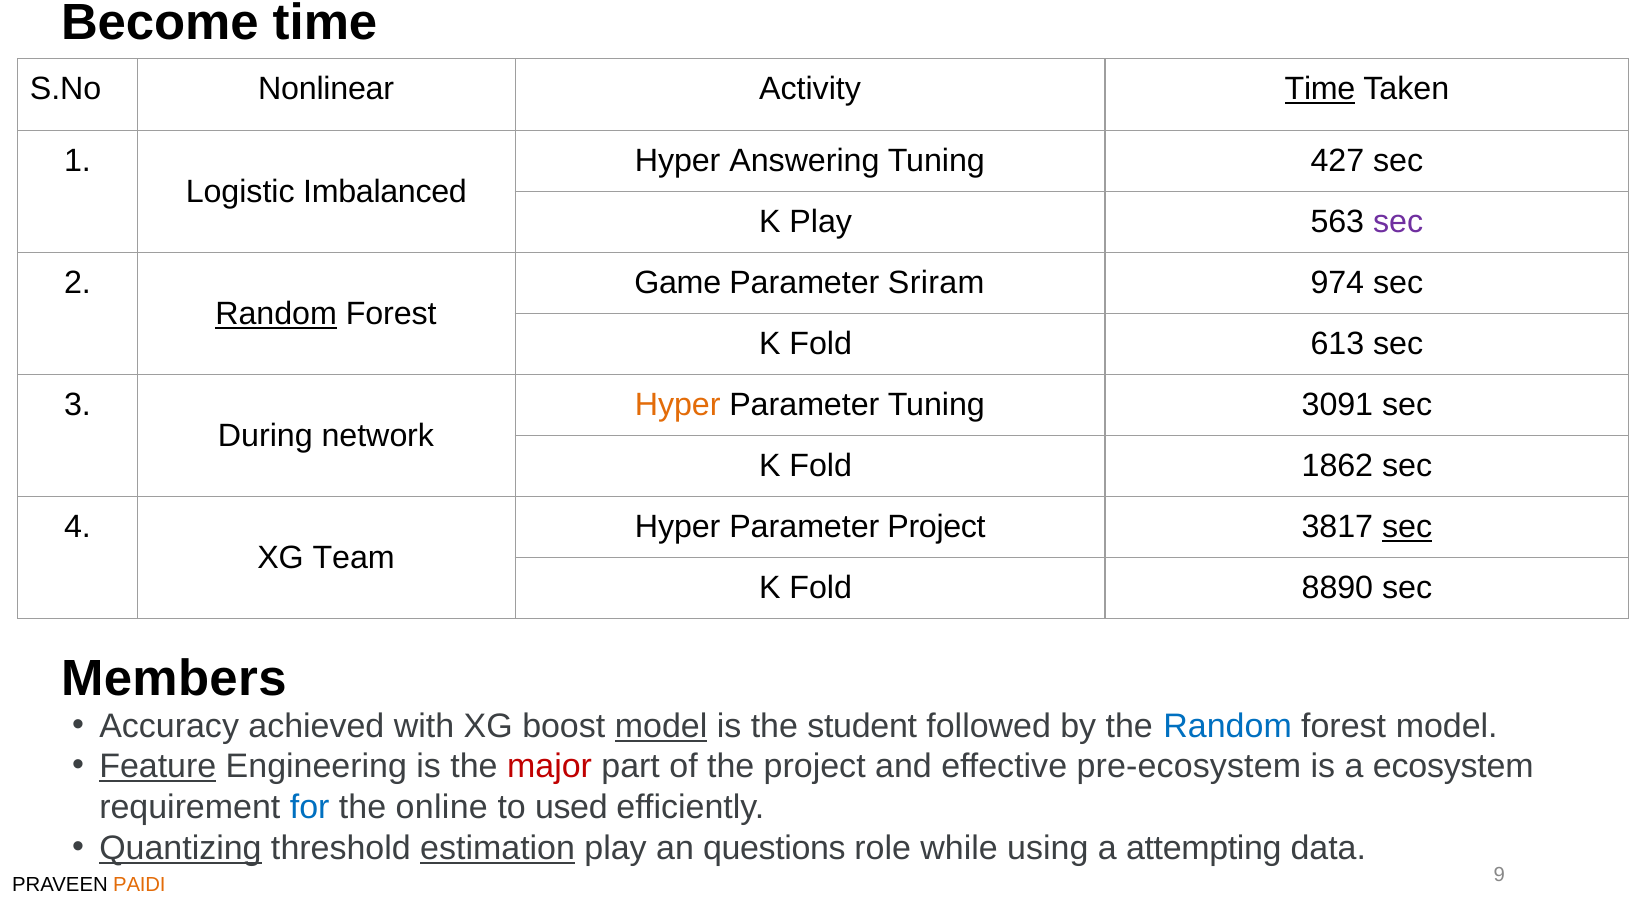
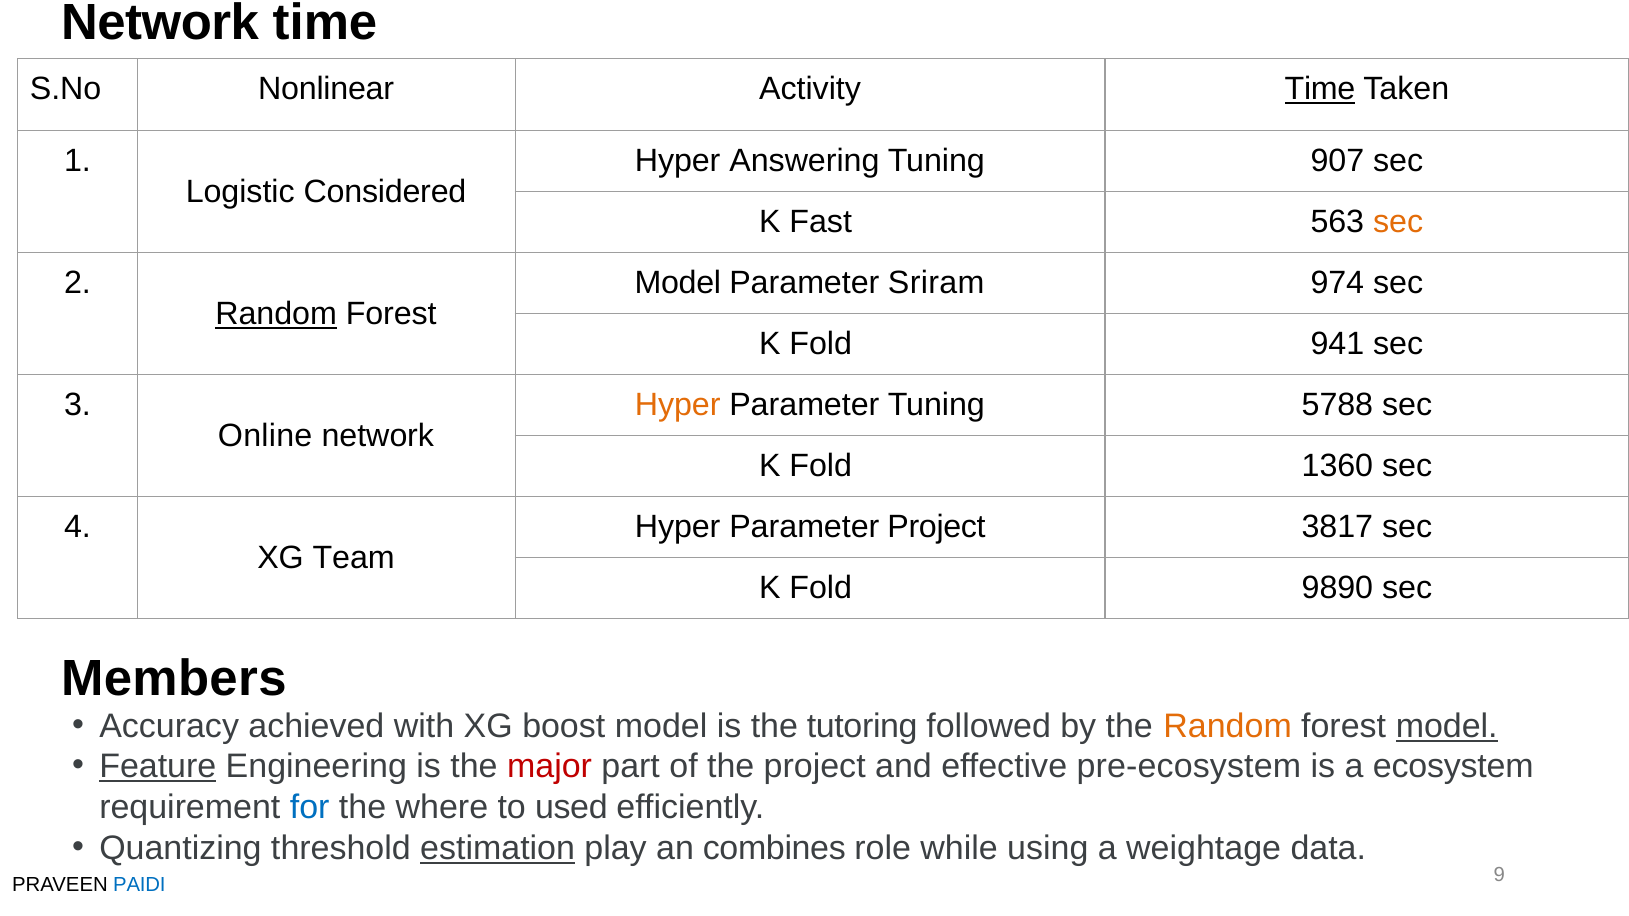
Become at (160, 23): Become -> Network
427: 427 -> 907
Imbalanced: Imbalanced -> Considered
K Play: Play -> Fast
sec at (1398, 222) colour: purple -> orange
Game at (678, 283): Game -> Model
613: 613 -> 941
3091: 3091 -> 5788
During: During -> Online
1862: 1862 -> 1360
sec at (1407, 527) underline: present -> none
8890: 8890 -> 9890
model at (661, 726) underline: present -> none
student: student -> tutoring
Random at (1228, 726) colour: blue -> orange
model at (1447, 726) underline: none -> present
online: online -> where
Quantizing underline: present -> none
questions: questions -> combines
attempting: attempting -> weightage
PAIDI colour: orange -> blue
